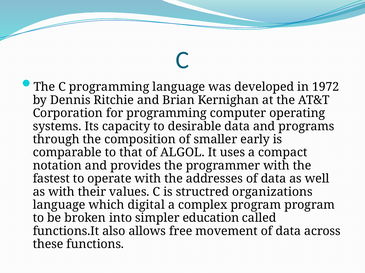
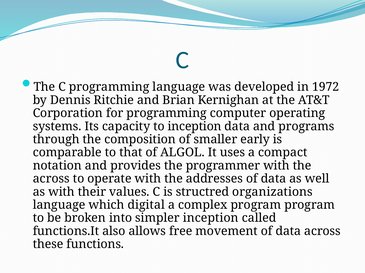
to desirable: desirable -> inception
fastest at (51, 179): fastest -> across
simpler education: education -> inception
